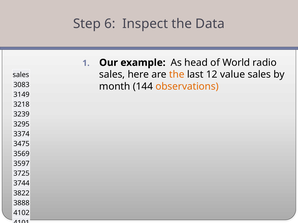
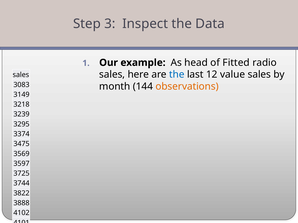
6: 6 -> 3
World: World -> Fitted
the at (177, 75) colour: orange -> blue
